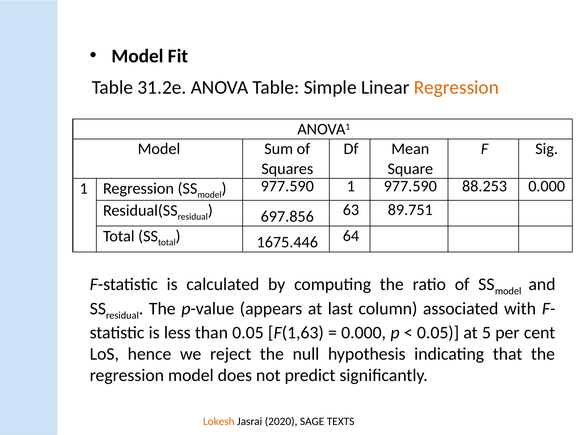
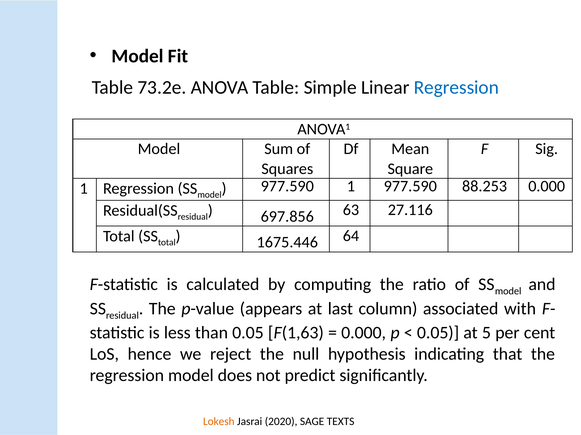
31.2e: 31.2e -> 73.2e
Regression at (456, 88) colour: orange -> blue
89.751: 89.751 -> 27.116
